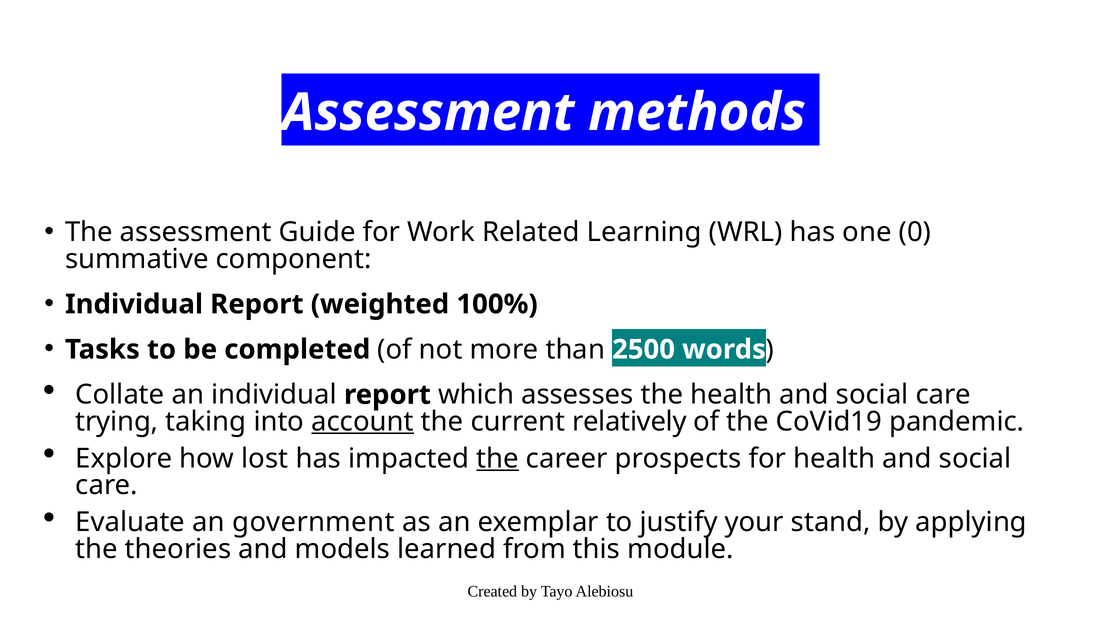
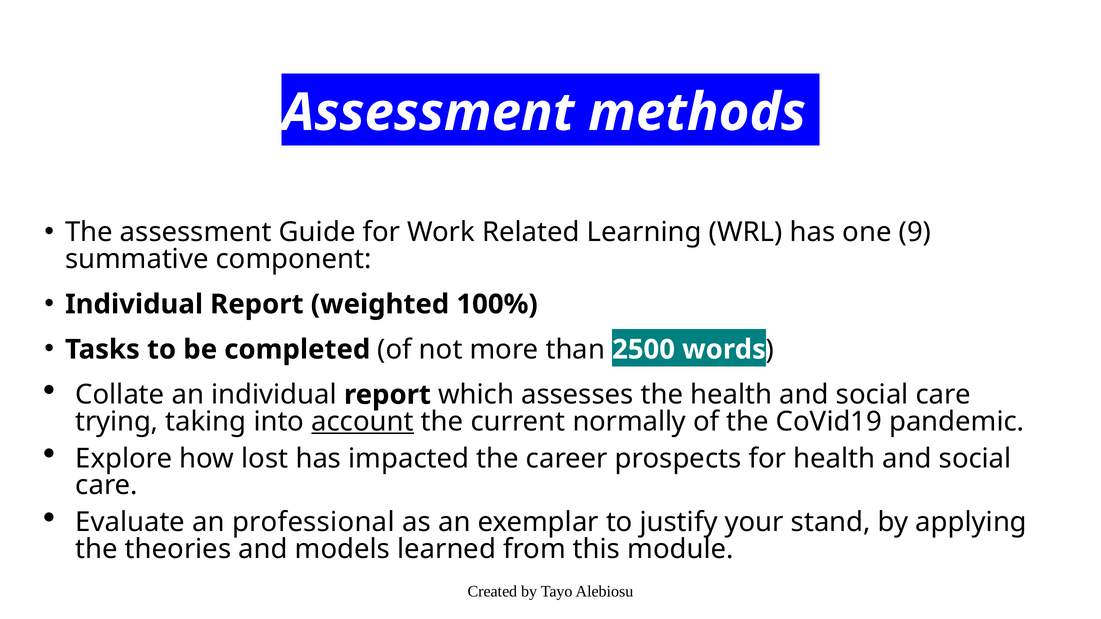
0: 0 -> 9
relatively: relatively -> normally
the at (498, 459) underline: present -> none
government: government -> professional
